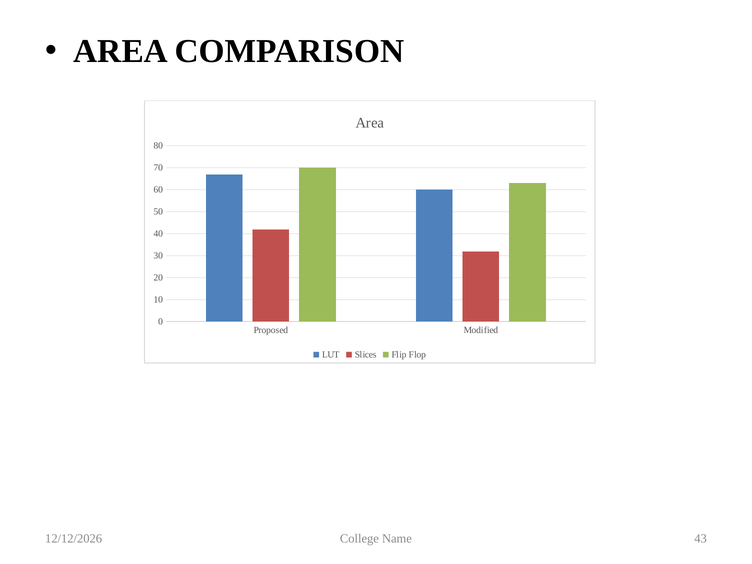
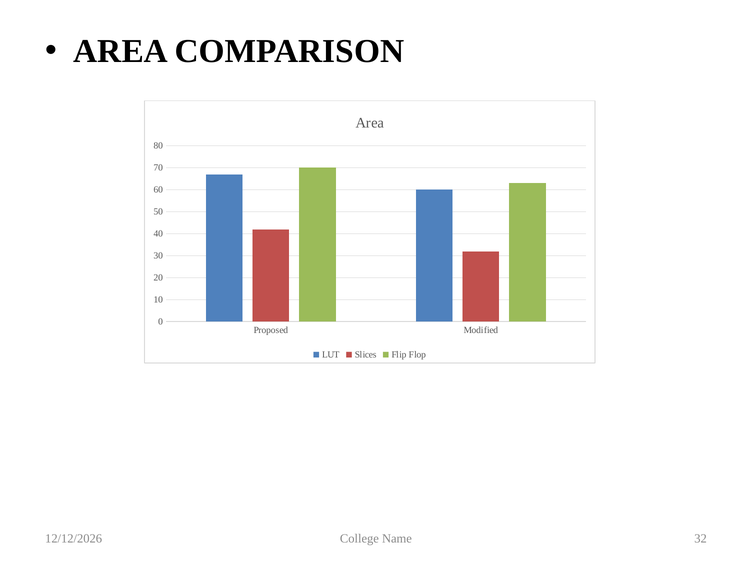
43: 43 -> 32
